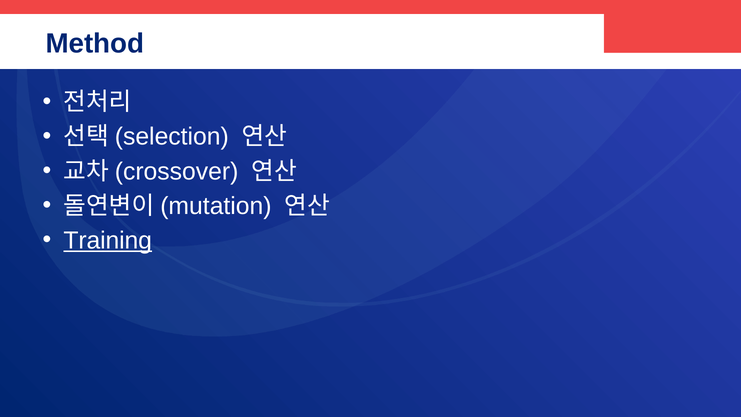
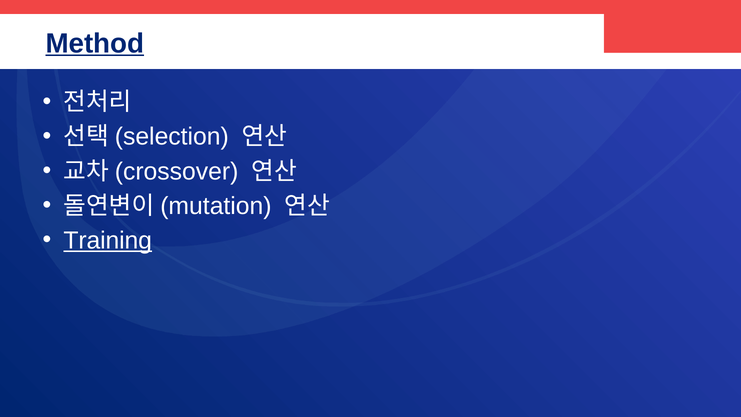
Method underline: none -> present
